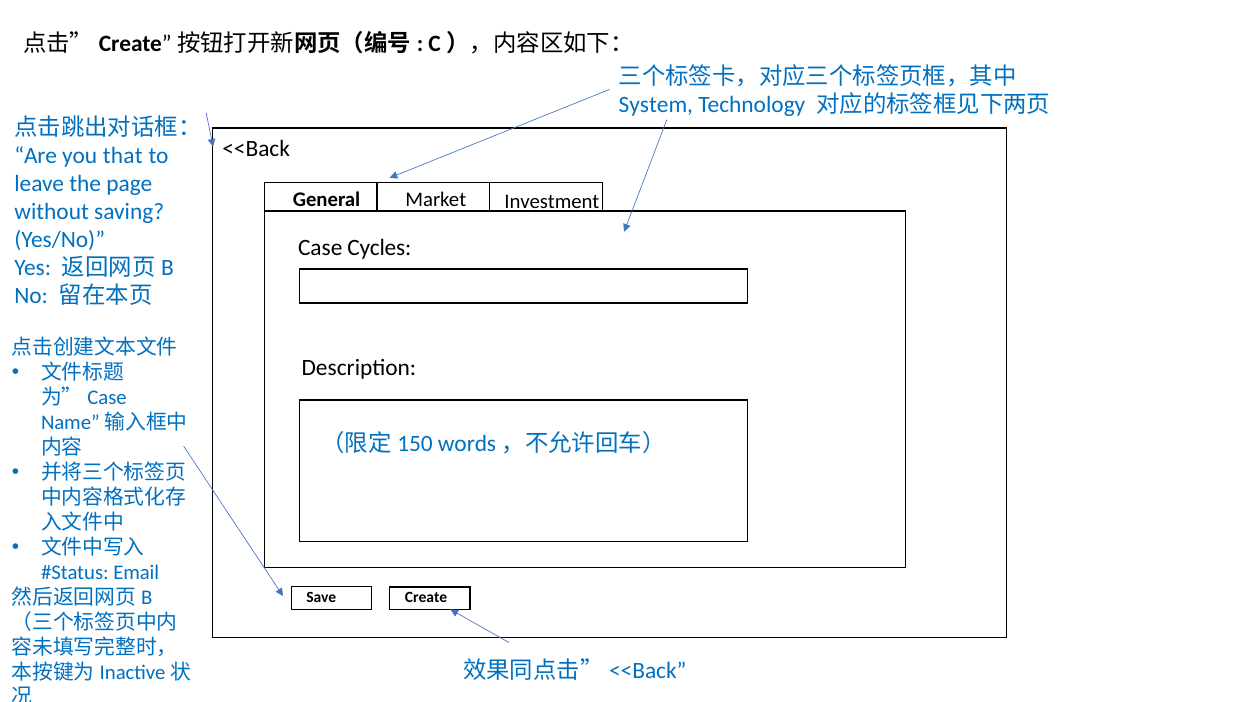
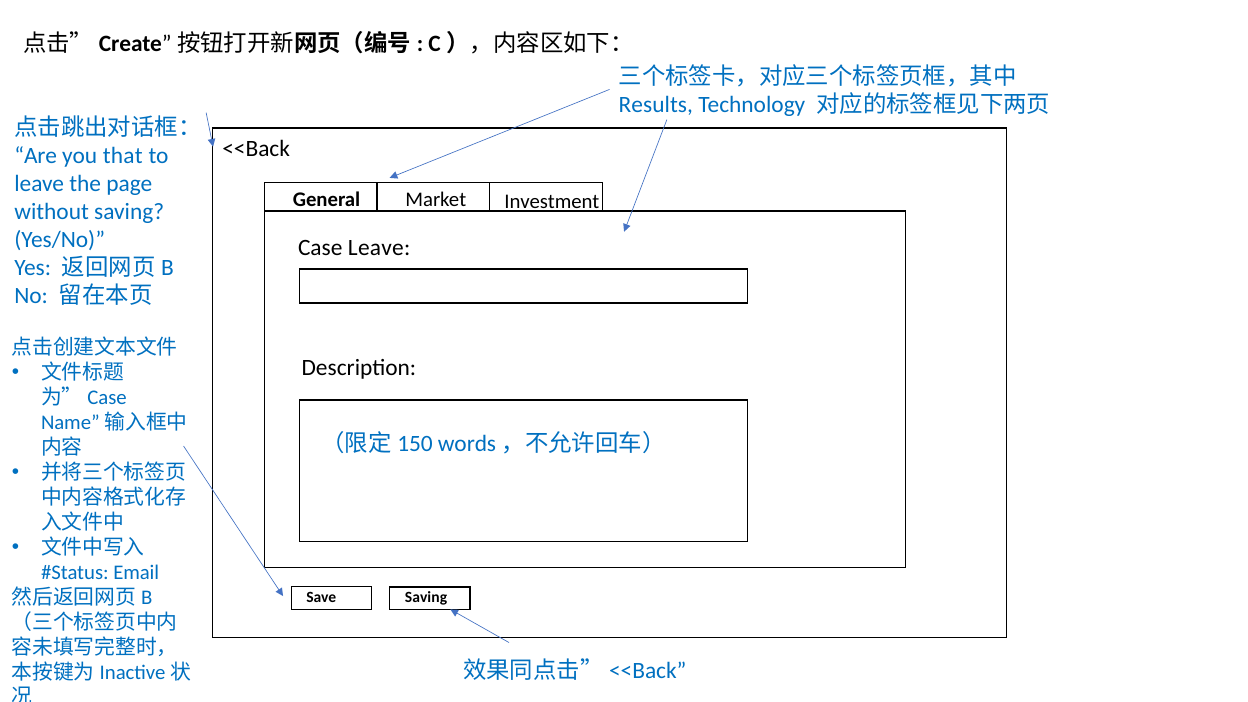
System: System -> Results
Case Cycles: Cycles -> Leave
Save Create: Create -> Saving
